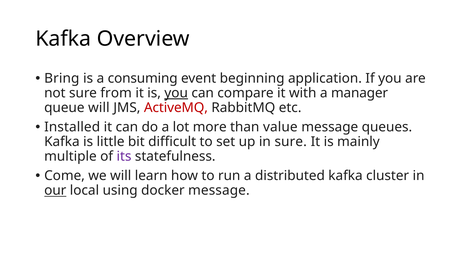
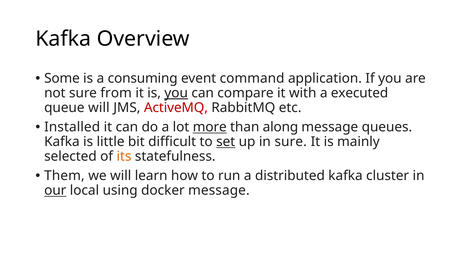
Bring: Bring -> Some
beginning: beginning -> command
manager: manager -> executed
more underline: none -> present
value: value -> along
set underline: none -> present
multiple: multiple -> selected
its colour: purple -> orange
Come: Come -> Them
